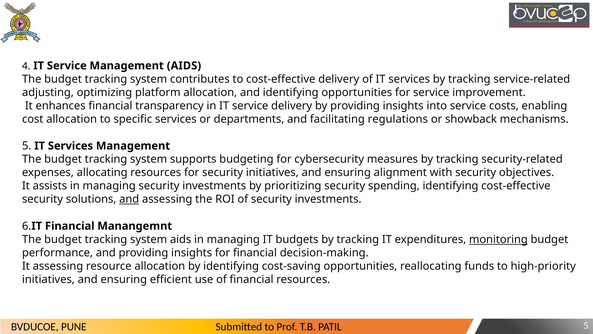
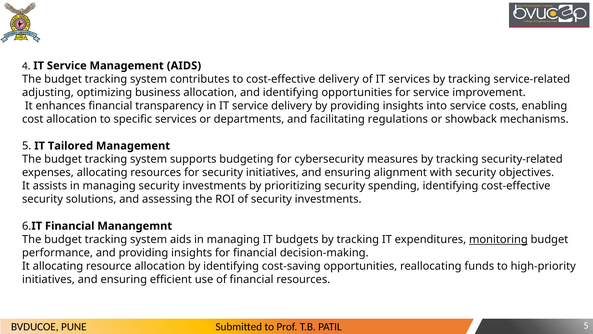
platform: platform -> business
5 IT Services: Services -> Tailored
and at (129, 199) underline: present -> none
It assessing: assessing -> allocating
